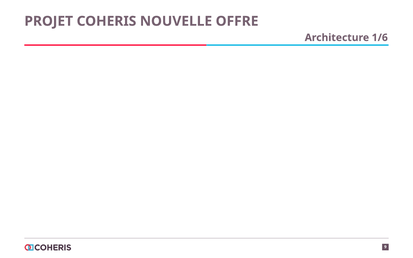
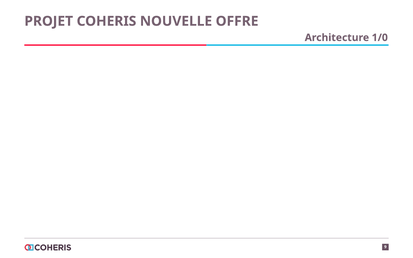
1/6: 1/6 -> 1/0
